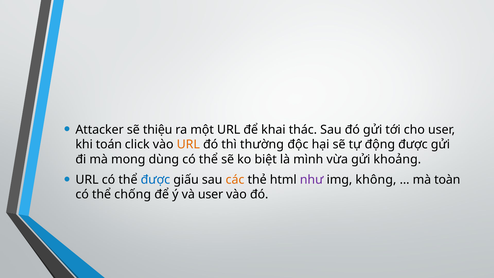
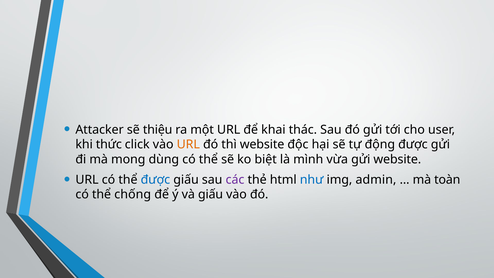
toán: toán -> thức
thì thường: thường -> website
gửi khoảng: khoảng -> website
các colour: orange -> purple
như colour: purple -> blue
không: không -> admin
và user: user -> giấu
